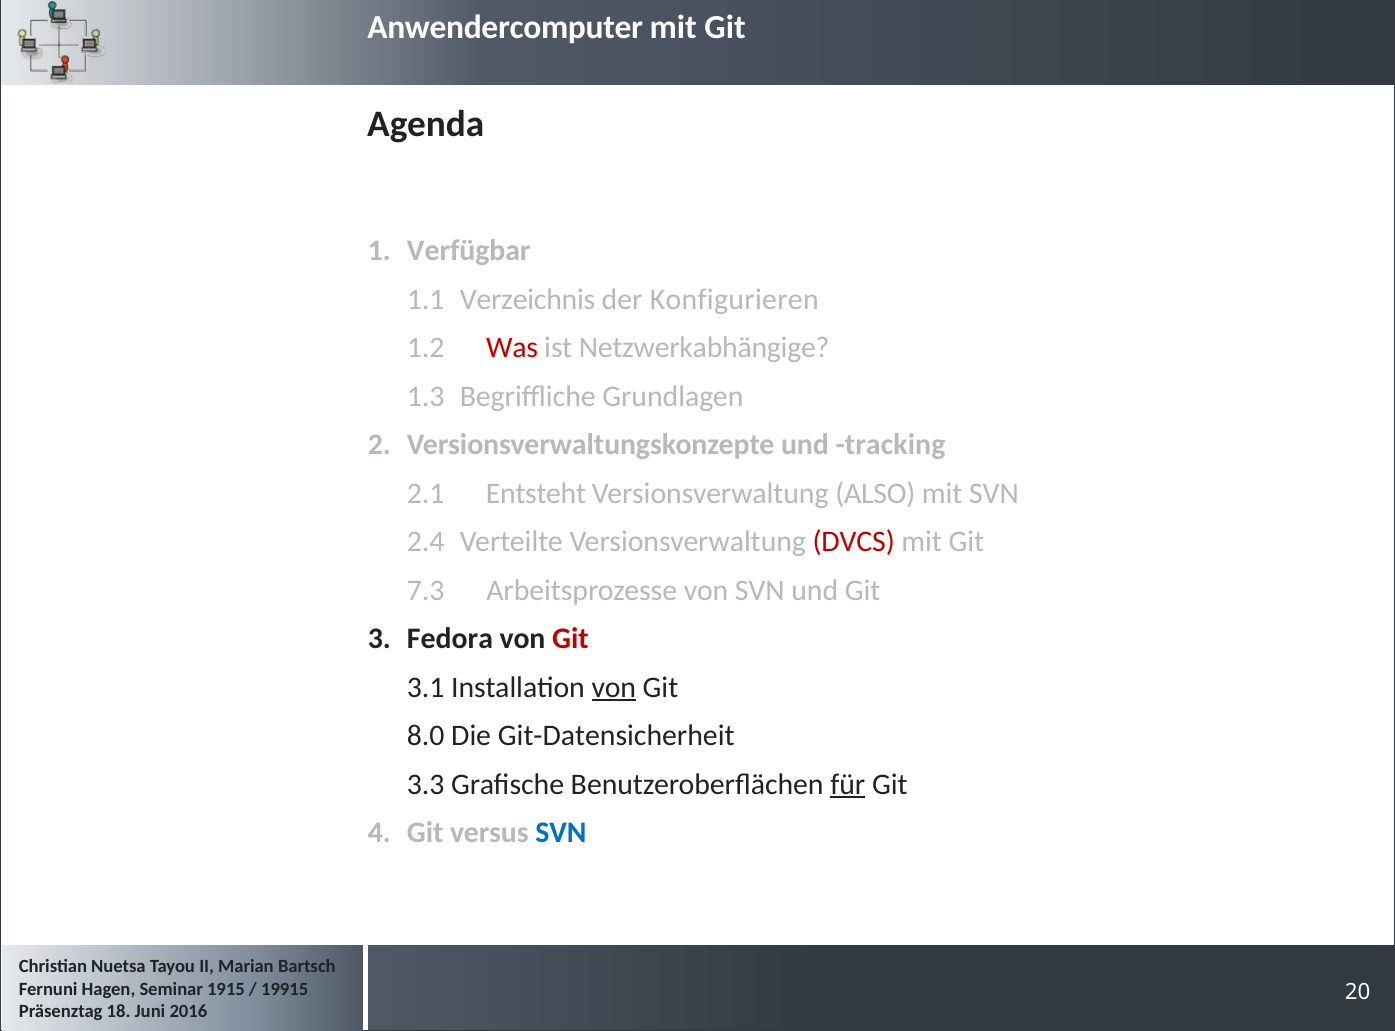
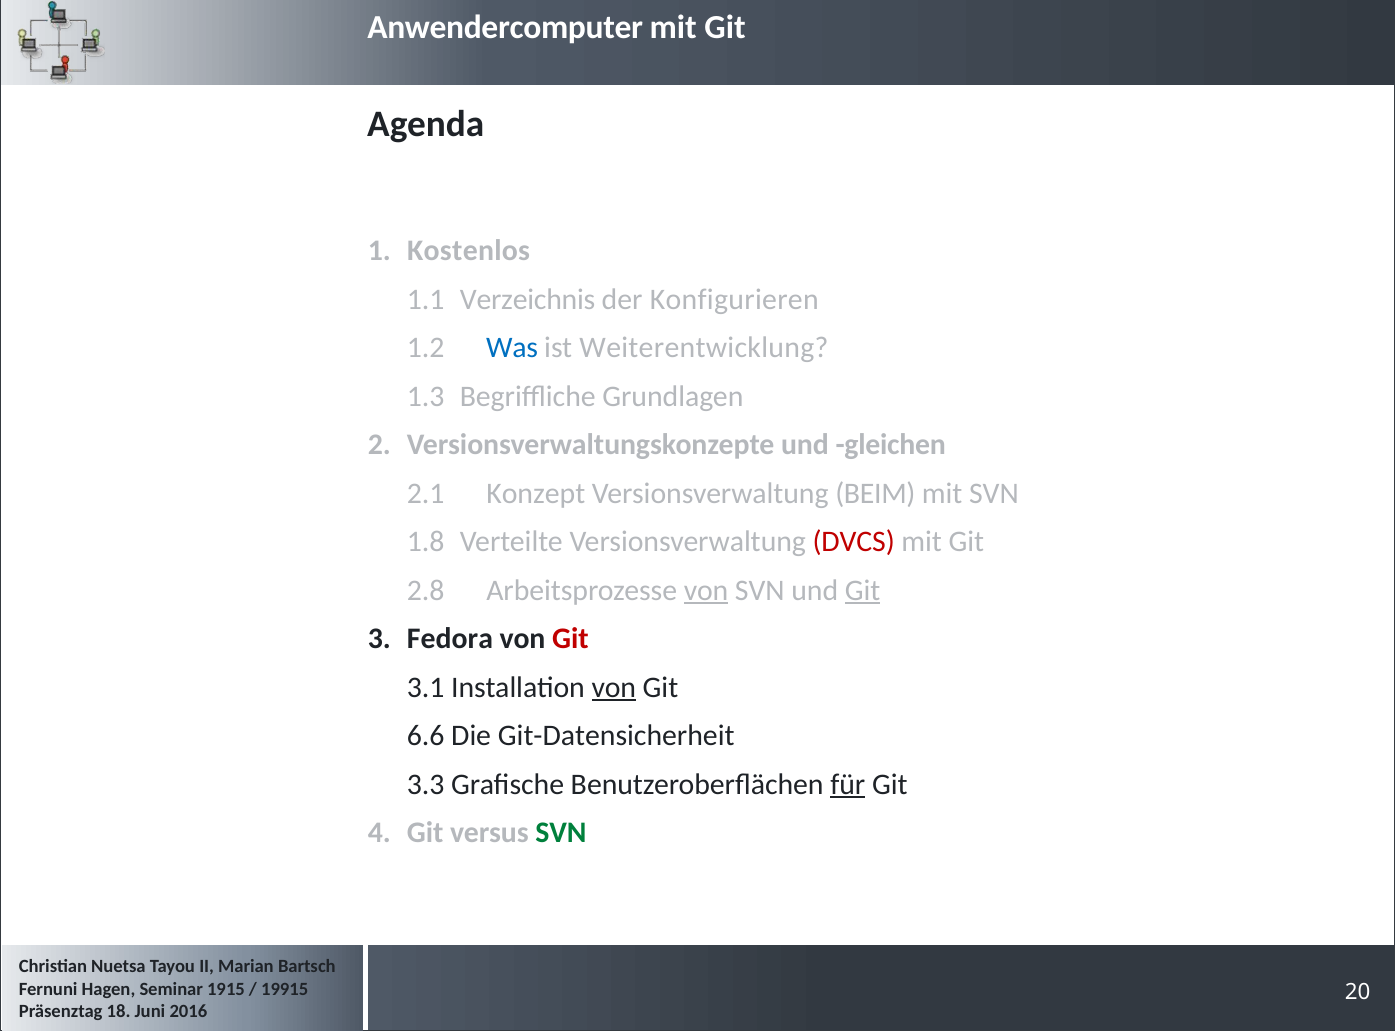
Verfügbar: Verfügbar -> Kostenlos
Was colour: red -> blue
Netzwerkabhängige: Netzwerkabhängige -> Weiterentwicklung
tracking: tracking -> gleichen
Entsteht: Entsteht -> Konzept
ALSO: ALSO -> BEIM
2.4: 2.4 -> 1.8
7.3: 7.3 -> 2.8
von at (706, 590) underline: none -> present
Git at (863, 590) underline: none -> present
8.0: 8.0 -> 6.6
SVN at (561, 833) colour: blue -> green
